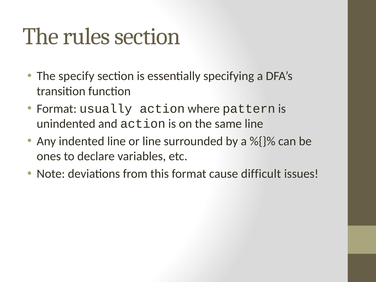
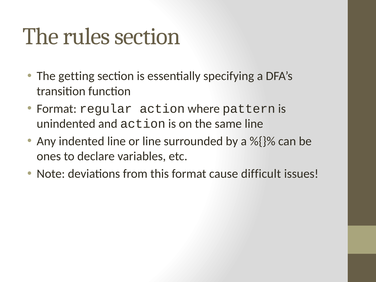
specify: specify -> getting
usually: usually -> regular
